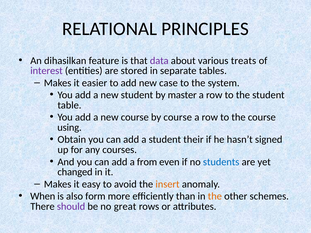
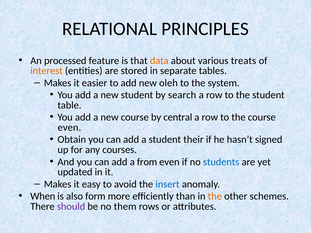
dihasilkan: dihasilkan -> processed
data colour: purple -> orange
interest colour: purple -> orange
case: case -> oleh
master: master -> search
by course: course -> central
using at (70, 128): using -> even
changed: changed -> updated
insert colour: orange -> blue
great: great -> them
